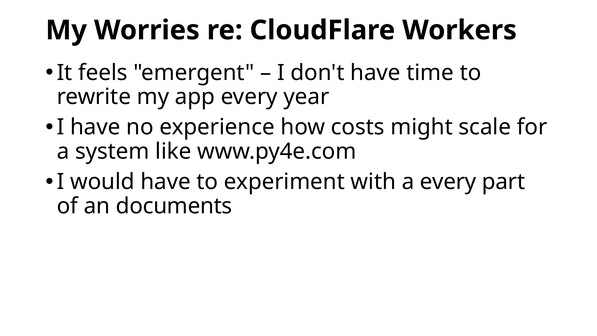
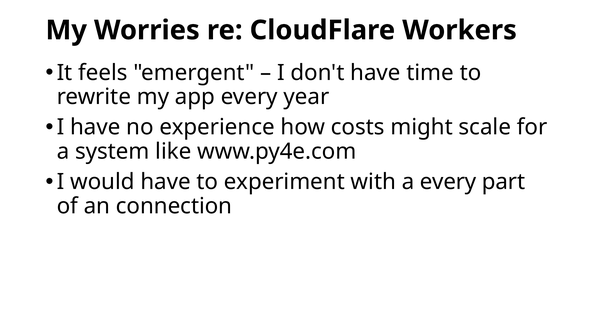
documents: documents -> connection
